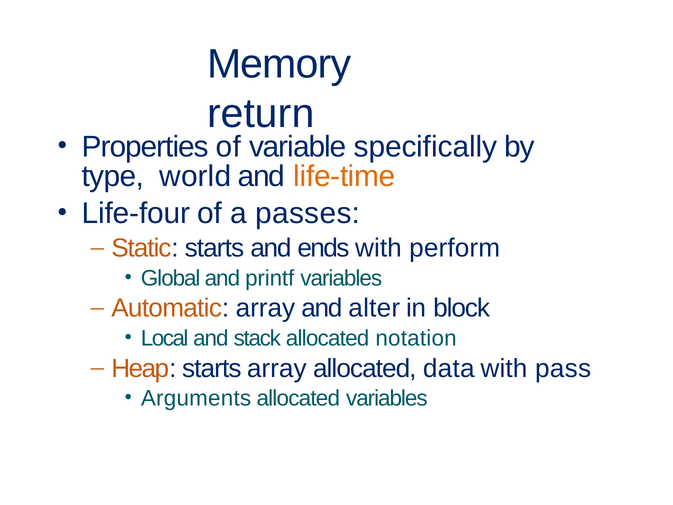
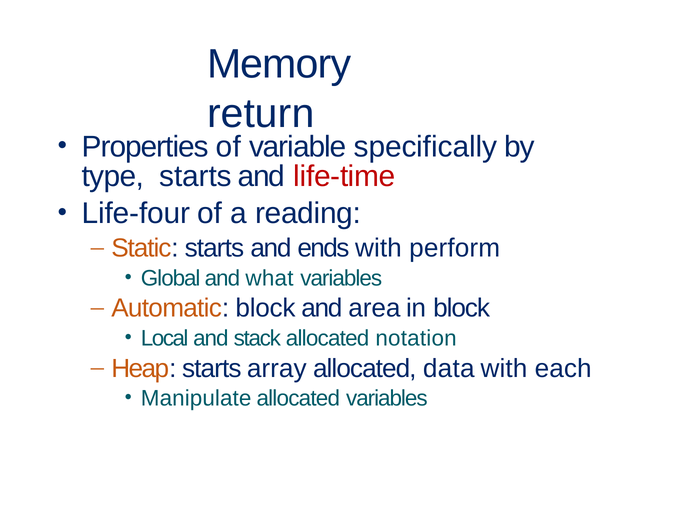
type world: world -> starts
life-time colour: orange -> red
passes: passes -> reading
printf: printf -> what
Automatic array: array -> block
alter: alter -> area
pass: pass -> each
Arguments: Arguments -> Manipulate
